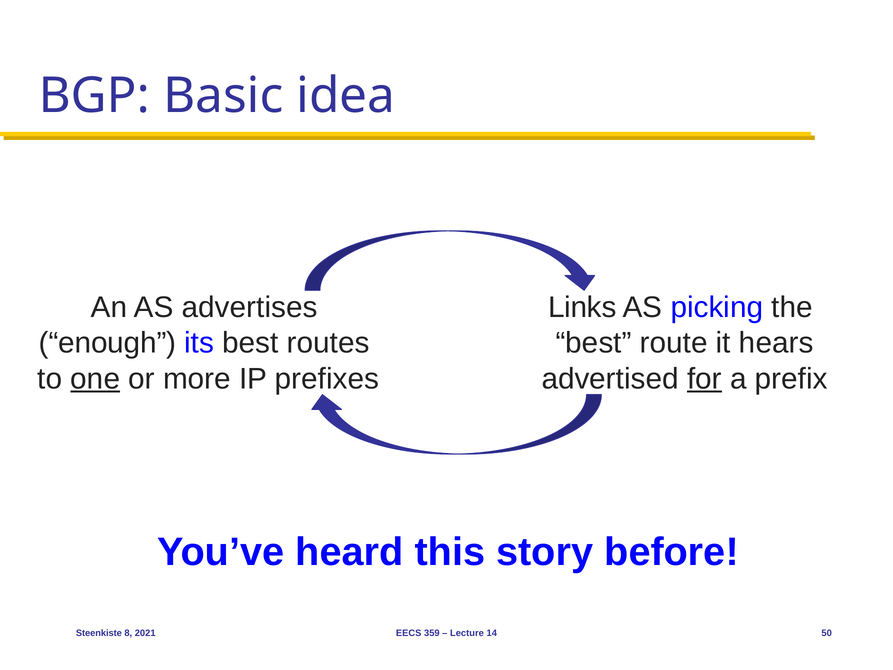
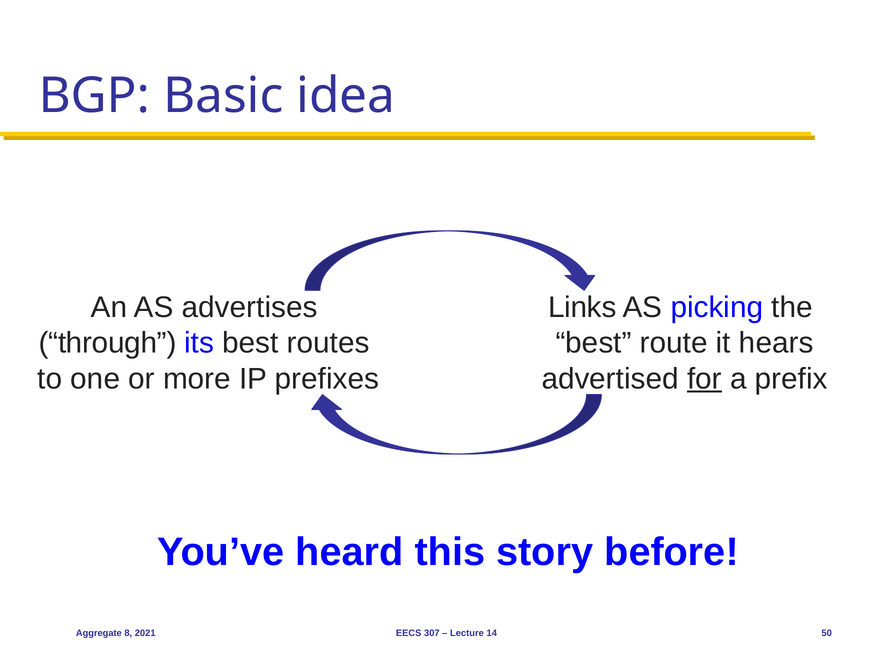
enough: enough -> through
one underline: present -> none
Steenkiste: Steenkiste -> Aggregate
359: 359 -> 307
